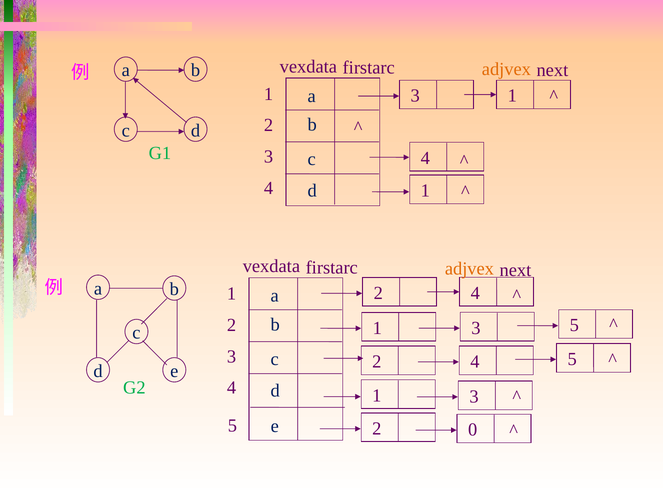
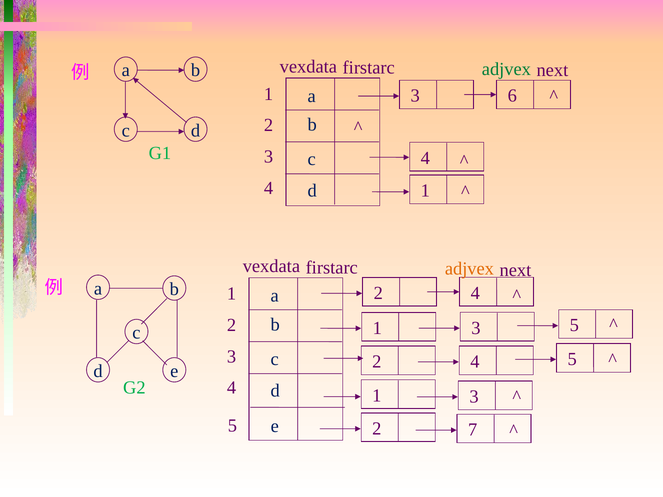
adjvex at (506, 69) colour: orange -> green
3 1: 1 -> 6
0: 0 -> 7
